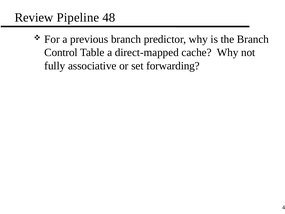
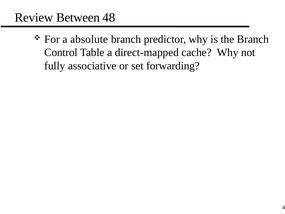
Pipeline: Pipeline -> Between
previous: previous -> absolute
